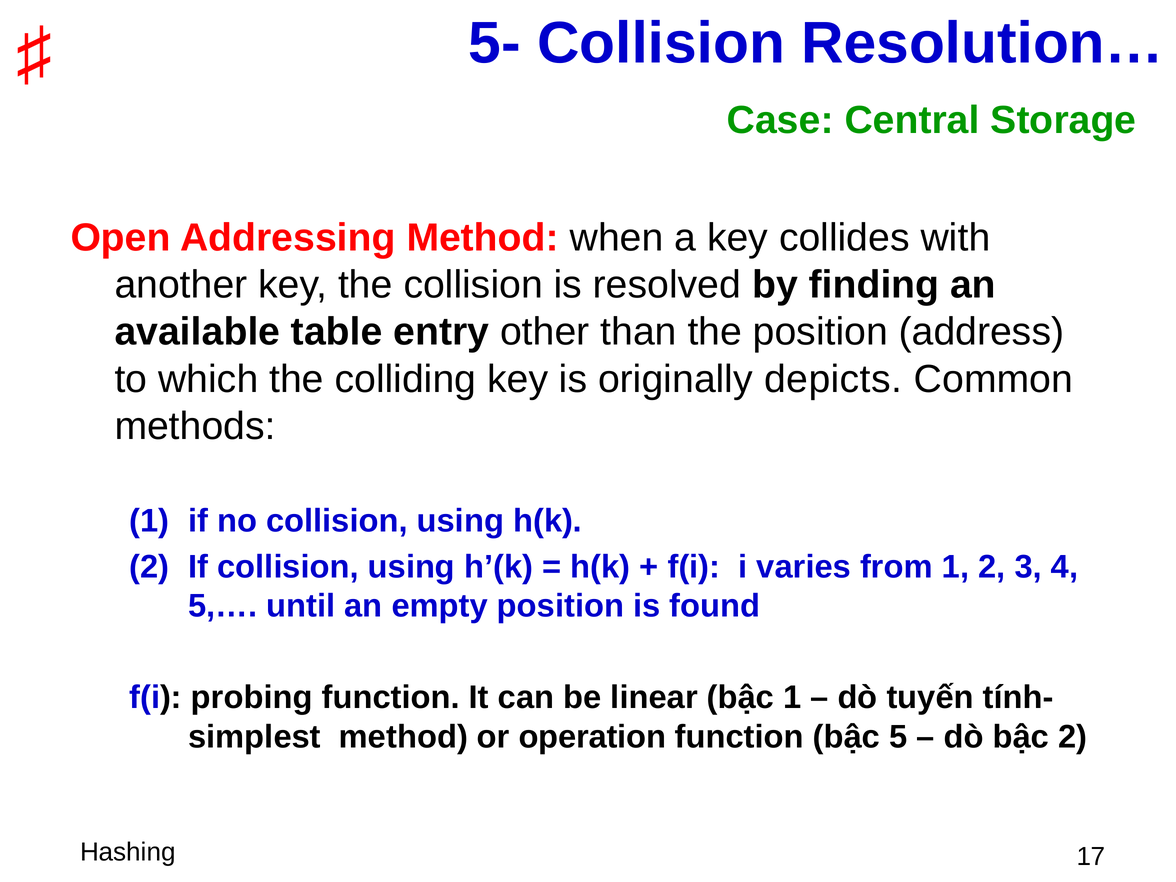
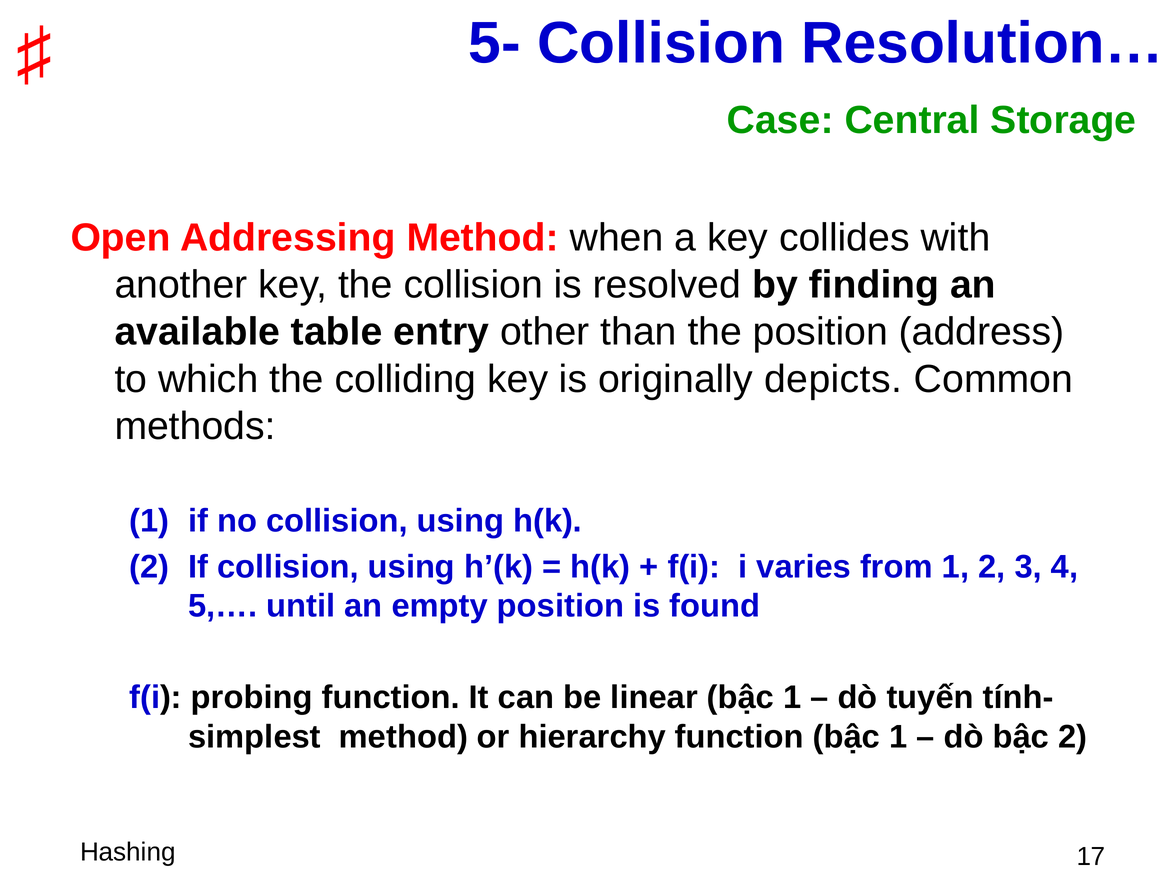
operation: operation -> hierarchy
function bậc 5: 5 -> 1
